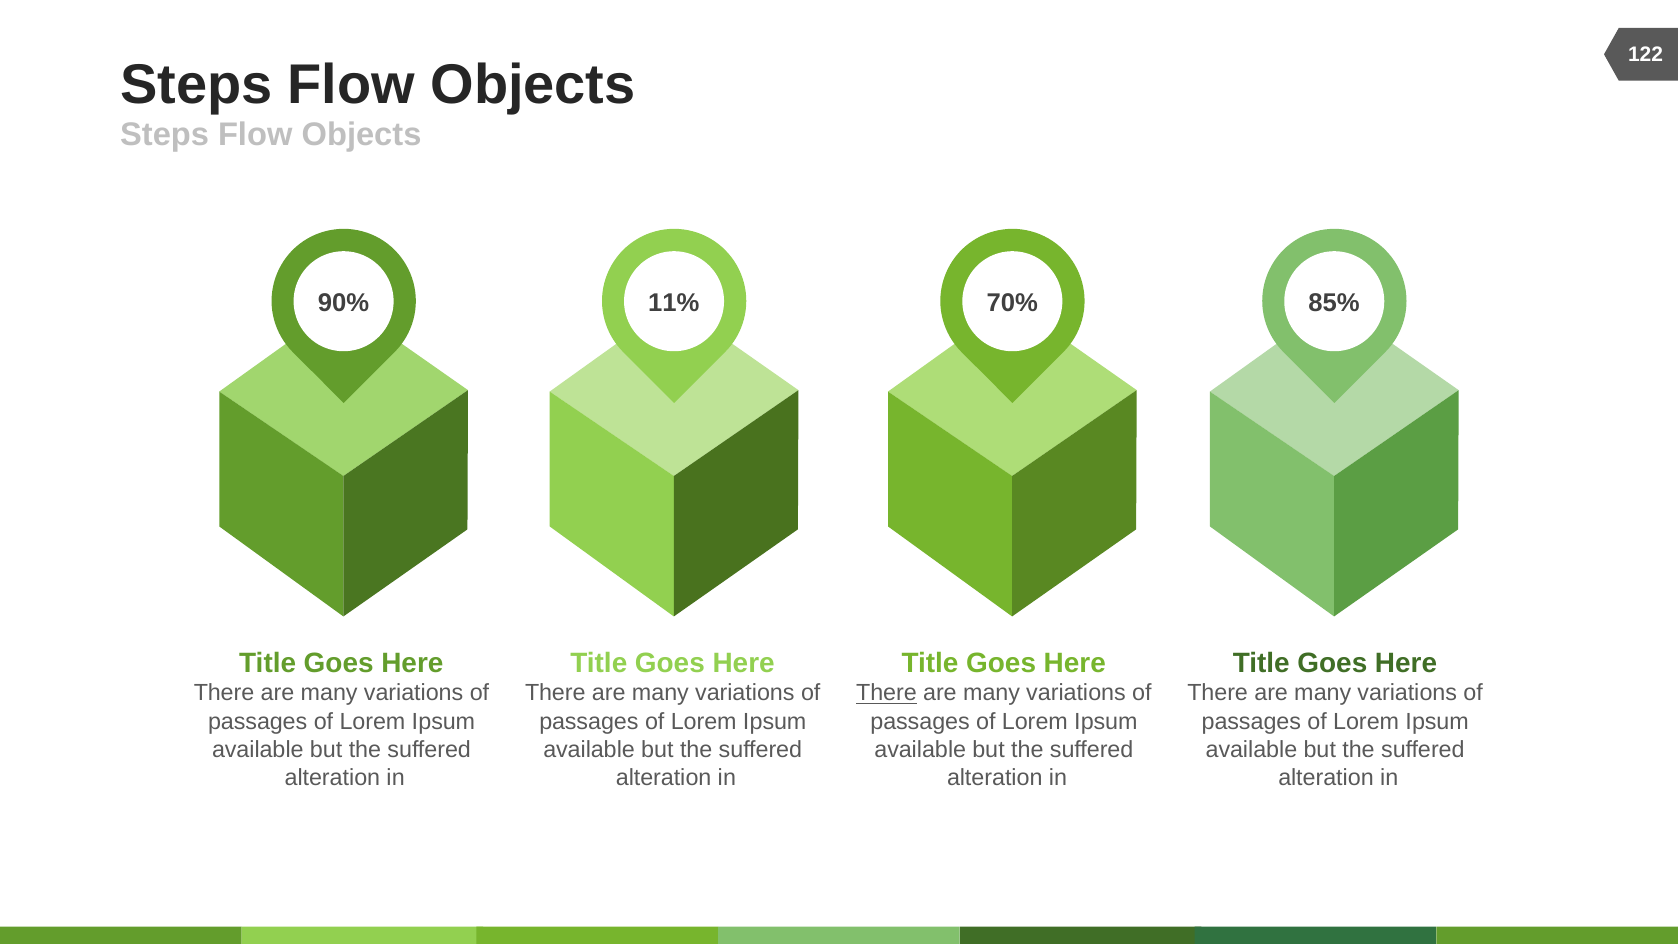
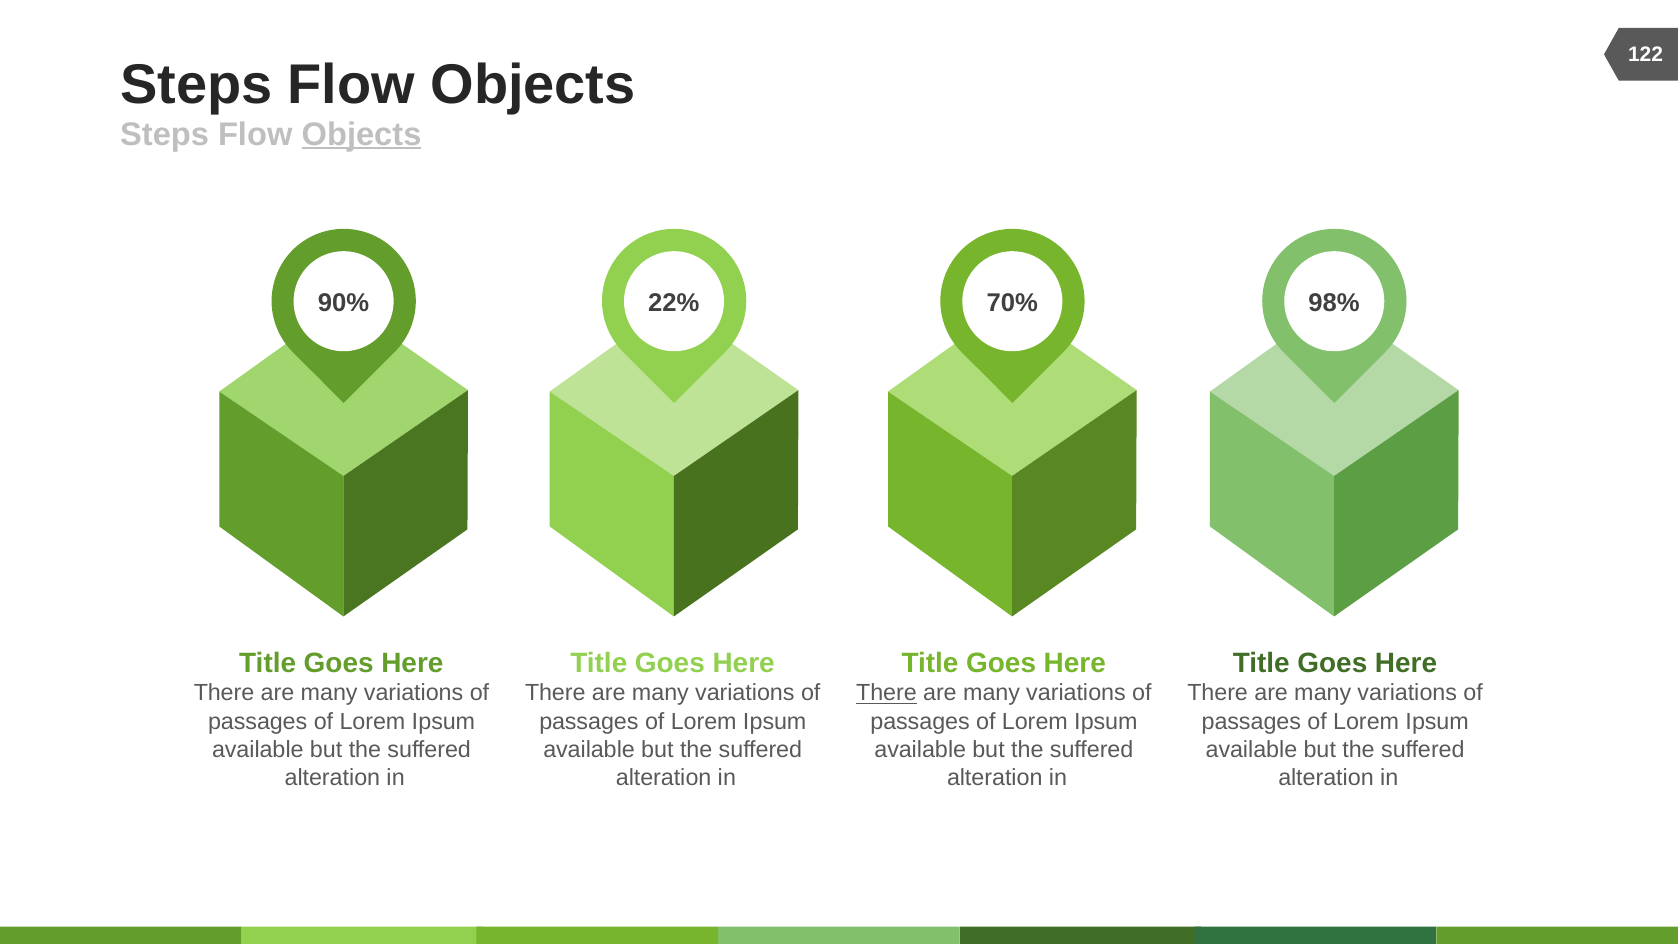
Objects at (362, 134) underline: none -> present
11%: 11% -> 22%
85%: 85% -> 98%
